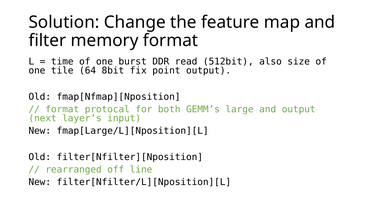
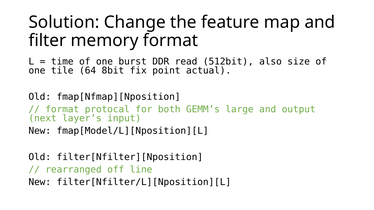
point output: output -> actual
fmap[Large/L][Nposition][L: fmap[Large/L][Nposition][L -> fmap[Model/L][Nposition][L
